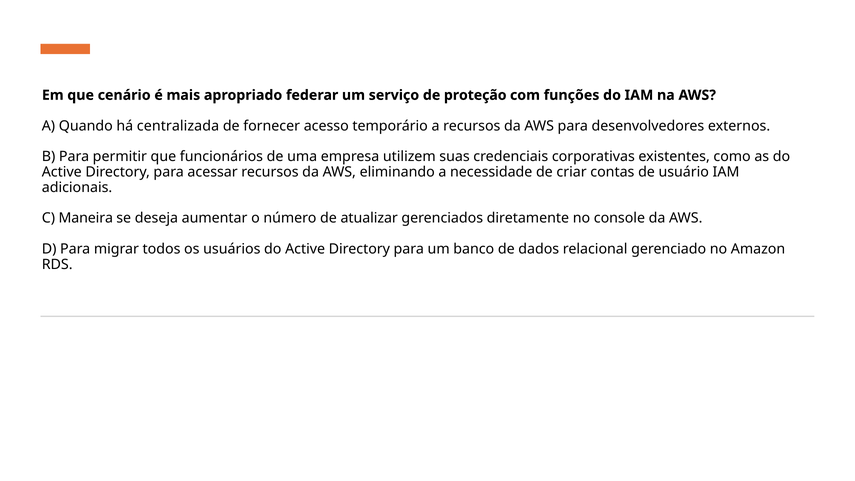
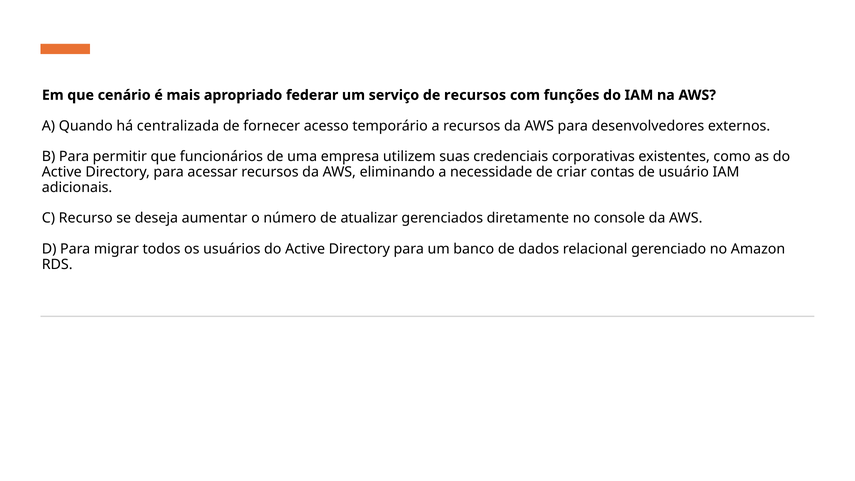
de proteção: proteção -> recursos
Maneira: Maneira -> Recurso
